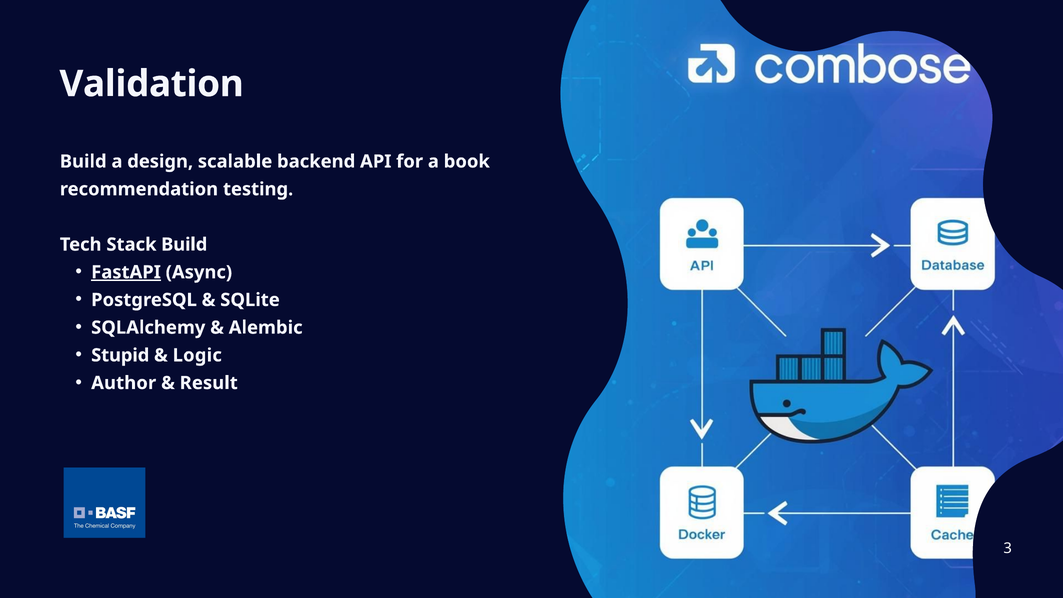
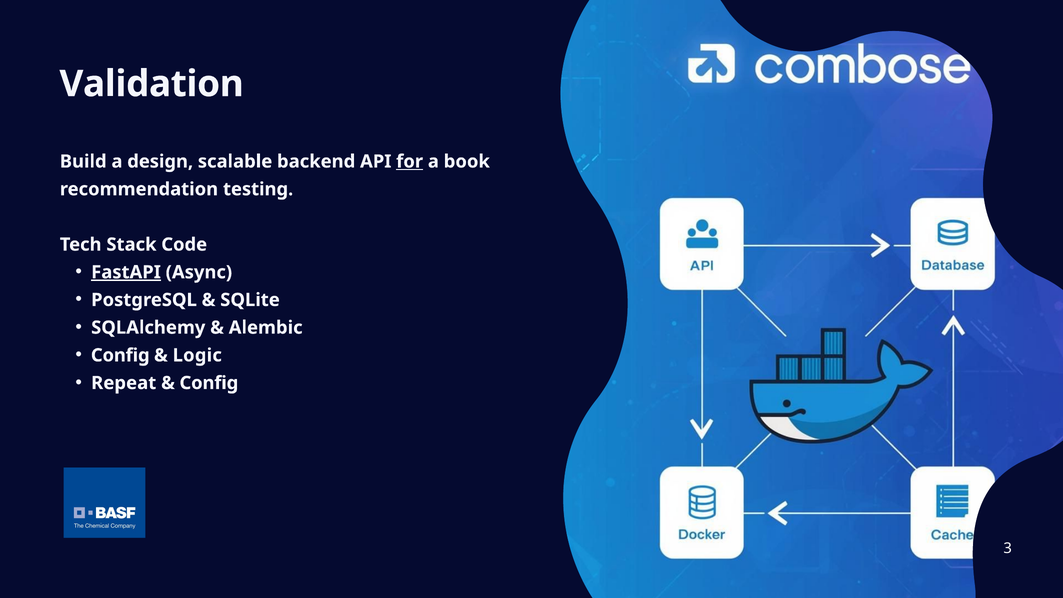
for underline: none -> present
Stack Build: Build -> Code
Stupid at (120, 355): Stupid -> Config
Author: Author -> Repeat
Result at (209, 383): Result -> Config
